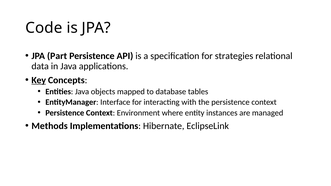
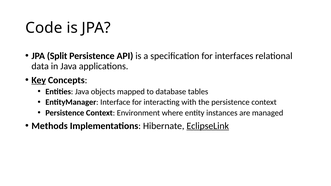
Part: Part -> Split
strategies: strategies -> interfaces
EclipseLink underline: none -> present
